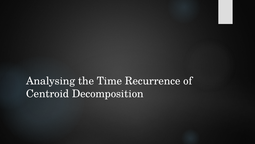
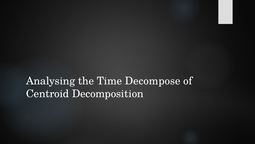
Recurrence: Recurrence -> Decompose
